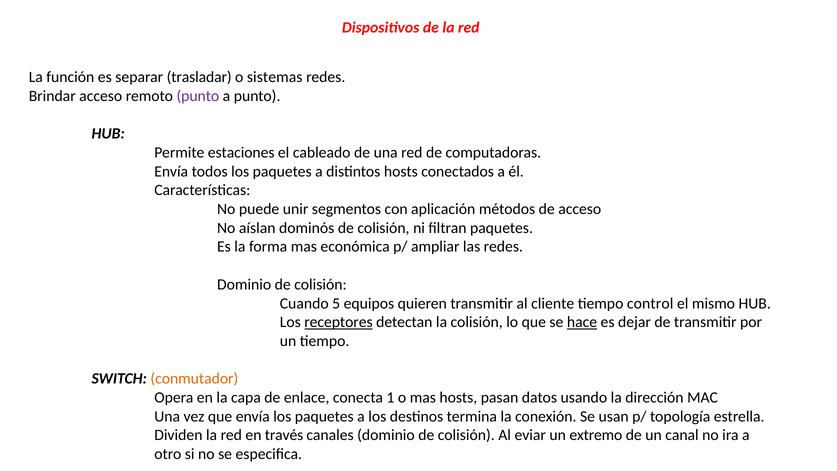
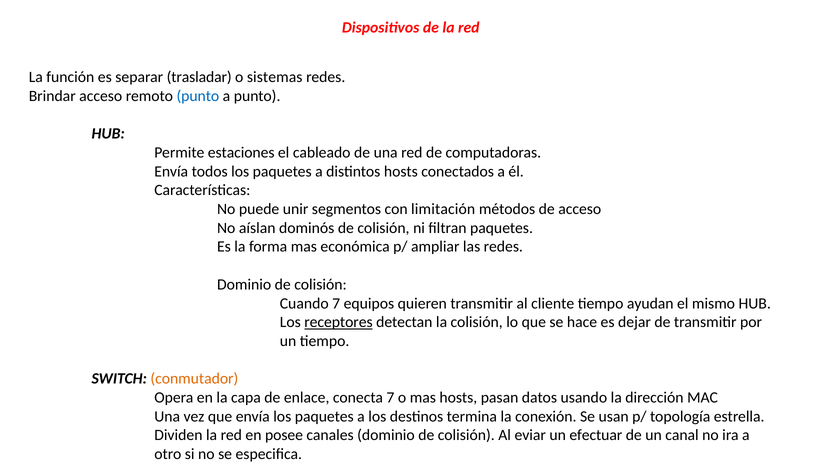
punto at (198, 96) colour: purple -> blue
aplicación: aplicación -> limitación
Cuando 5: 5 -> 7
control: control -> ayudan
hace underline: present -> none
conecta 1: 1 -> 7
través: través -> posee
extremo: extremo -> efectuar
